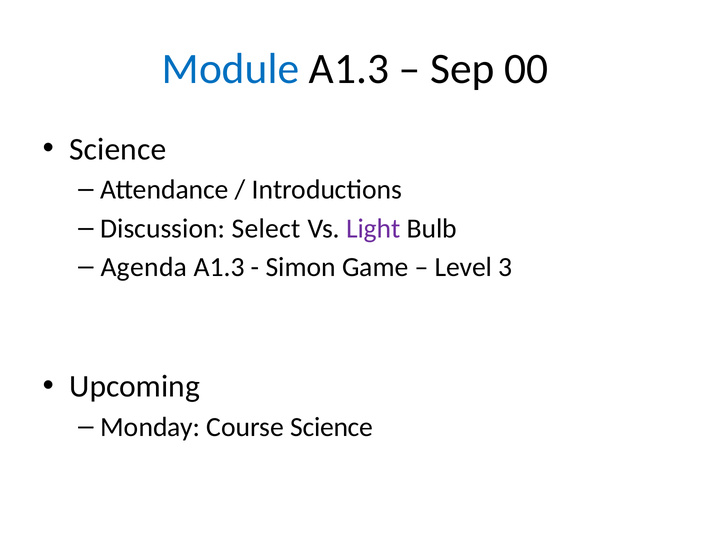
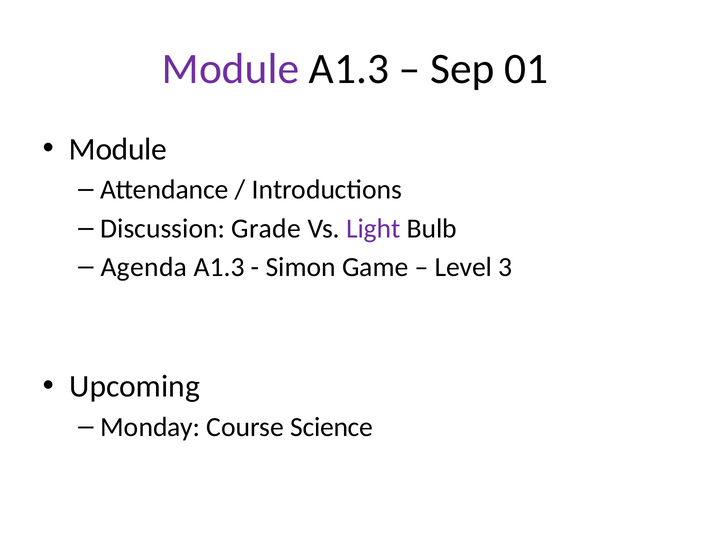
Module at (231, 69) colour: blue -> purple
00: 00 -> 01
Science at (118, 149): Science -> Module
Select: Select -> Grade
